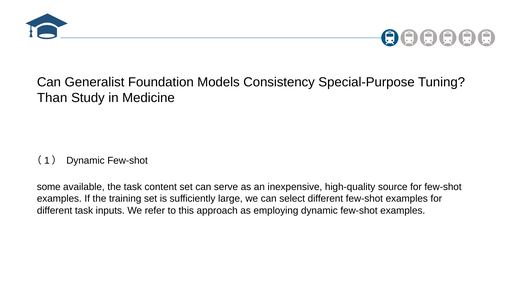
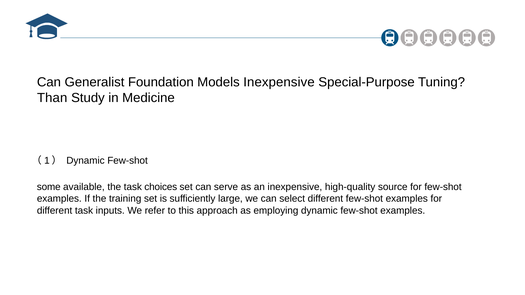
Models Consistency: Consistency -> Inexpensive
content: content -> choices
